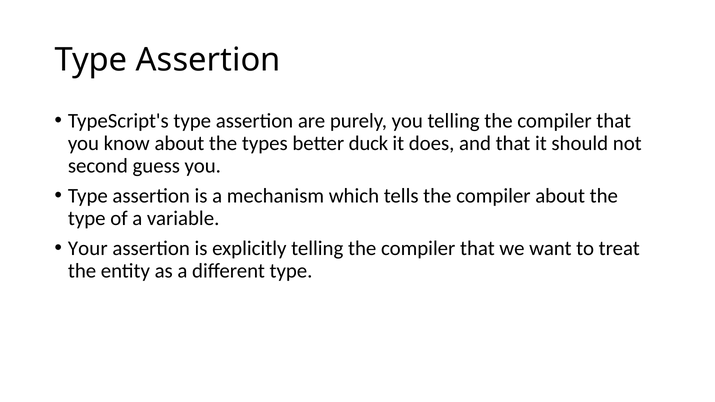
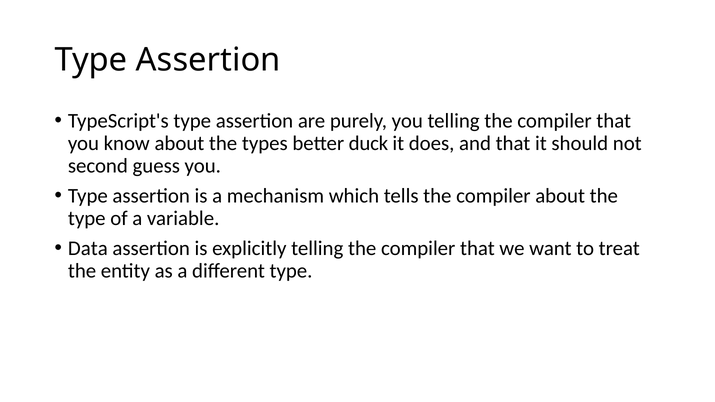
Your: Your -> Data
